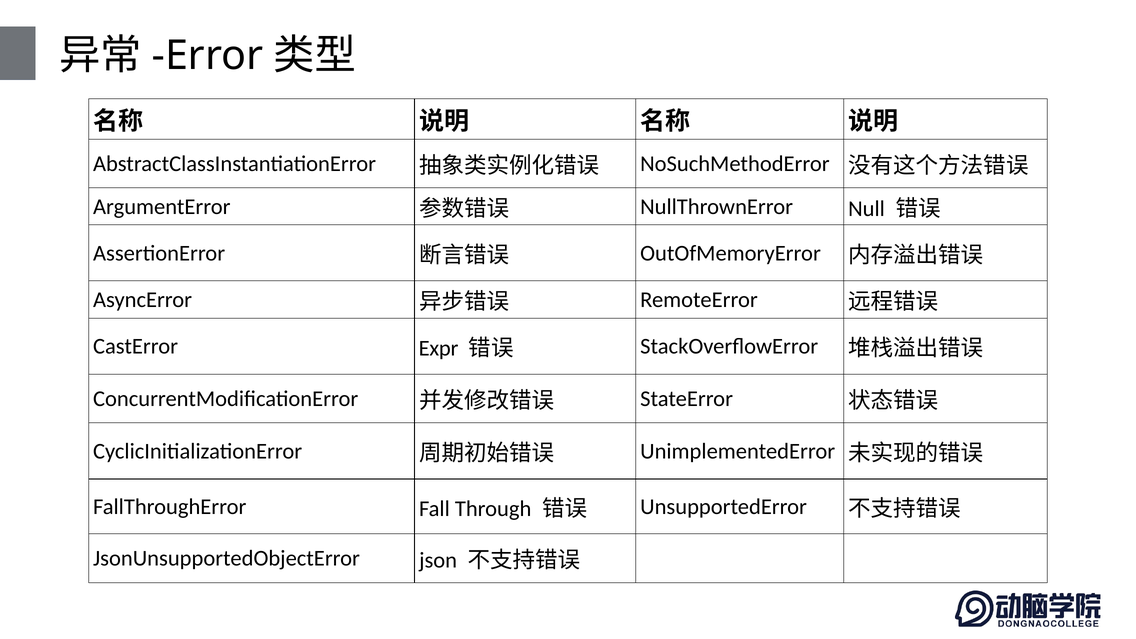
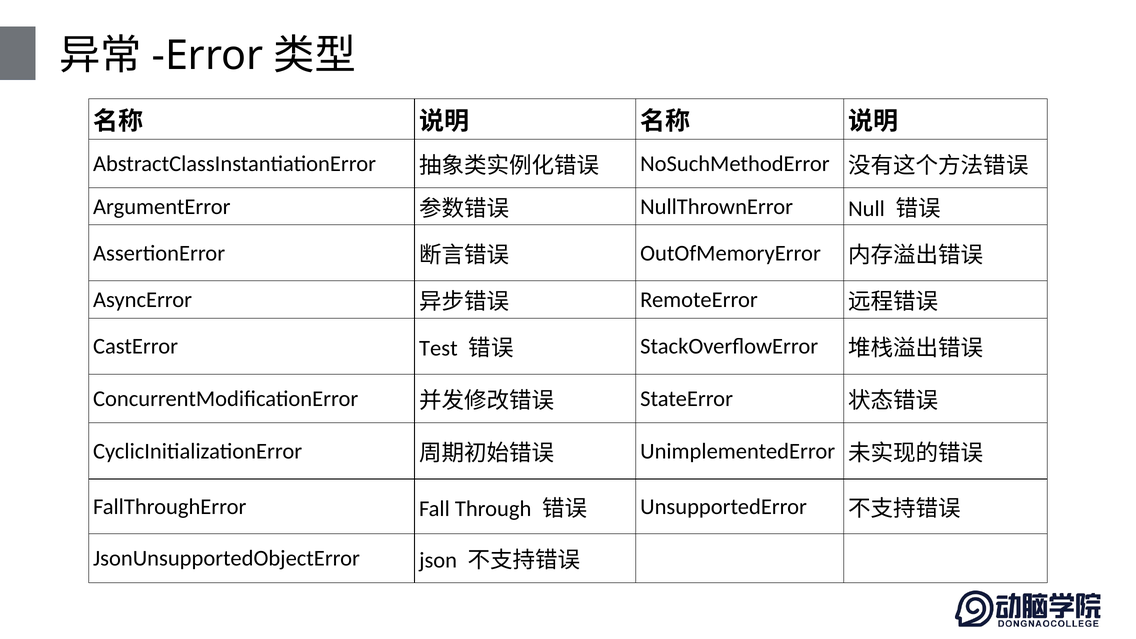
Expr: Expr -> Test
